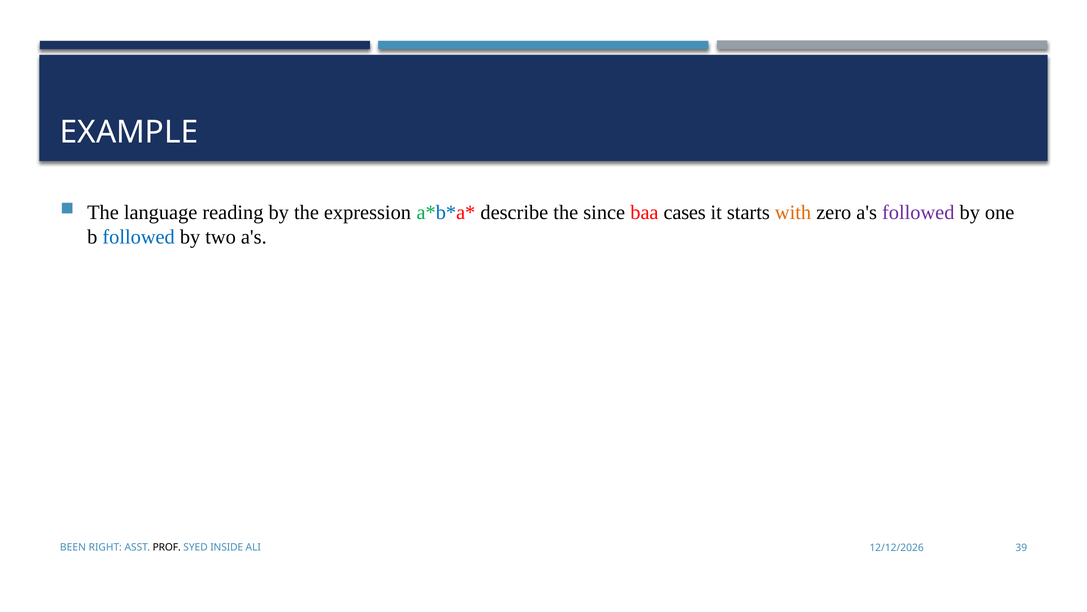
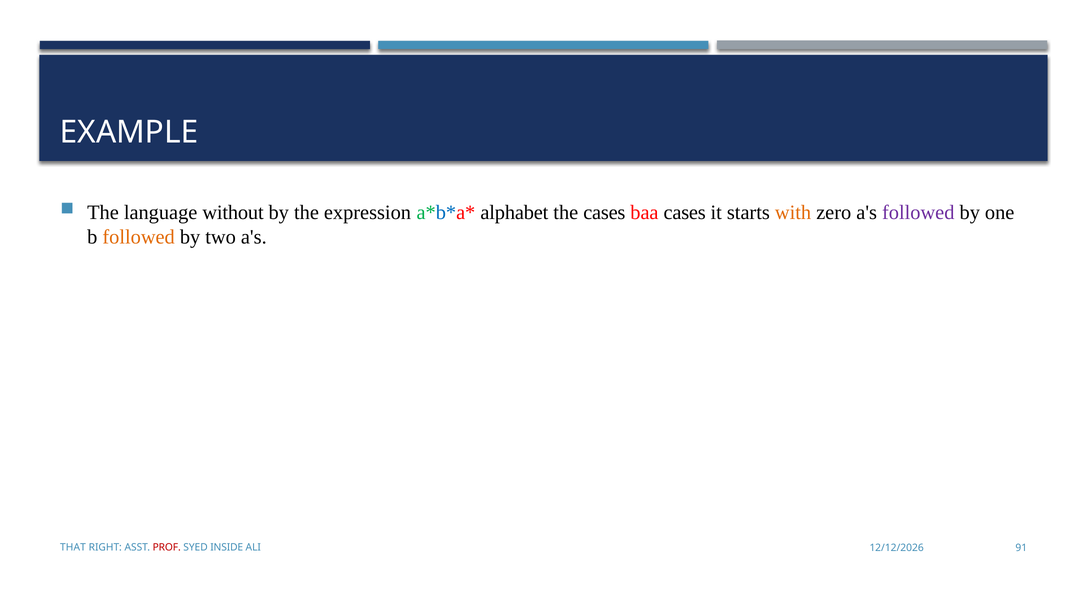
reading: reading -> without
describe: describe -> alphabet
the since: since -> cases
followed at (139, 237) colour: blue -> orange
BEEN: BEEN -> THAT
PROF colour: black -> red
39: 39 -> 91
